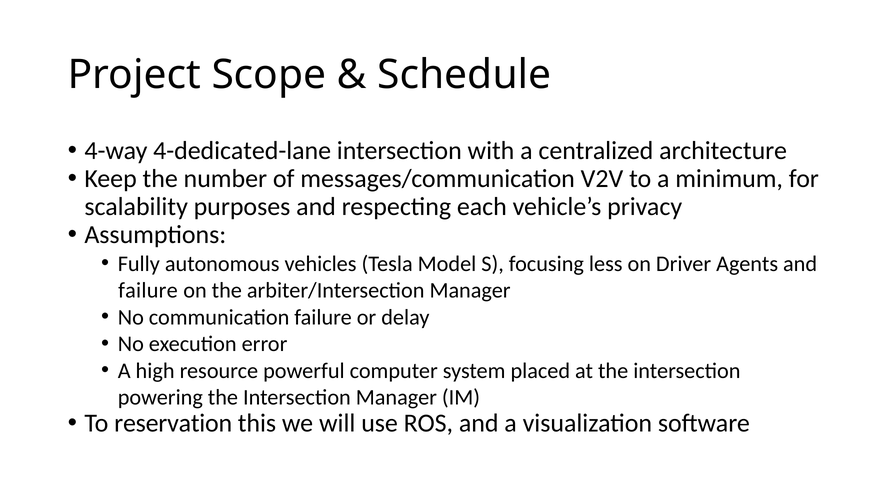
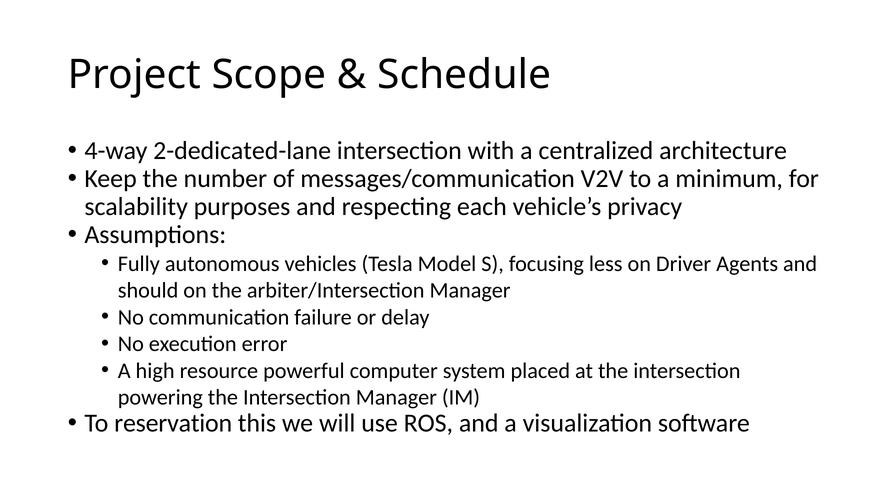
4-dedicated-lane: 4-dedicated-lane -> 2-dedicated-lane
failure at (148, 290): failure -> should
